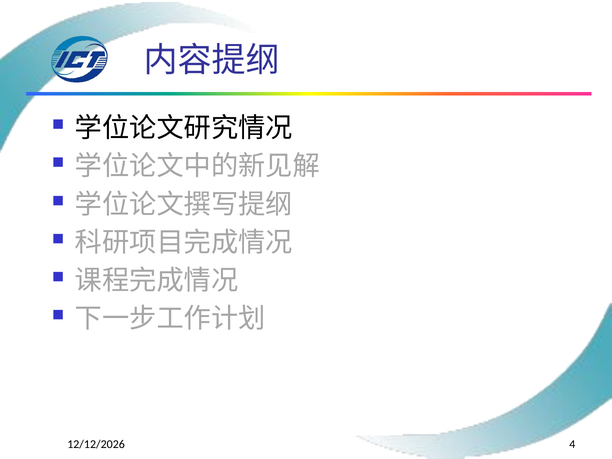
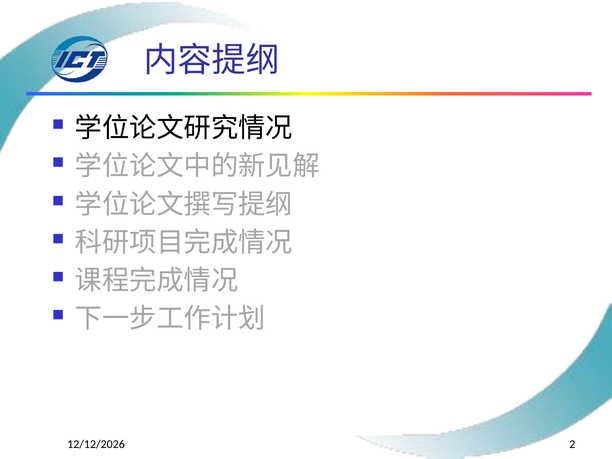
4: 4 -> 2
